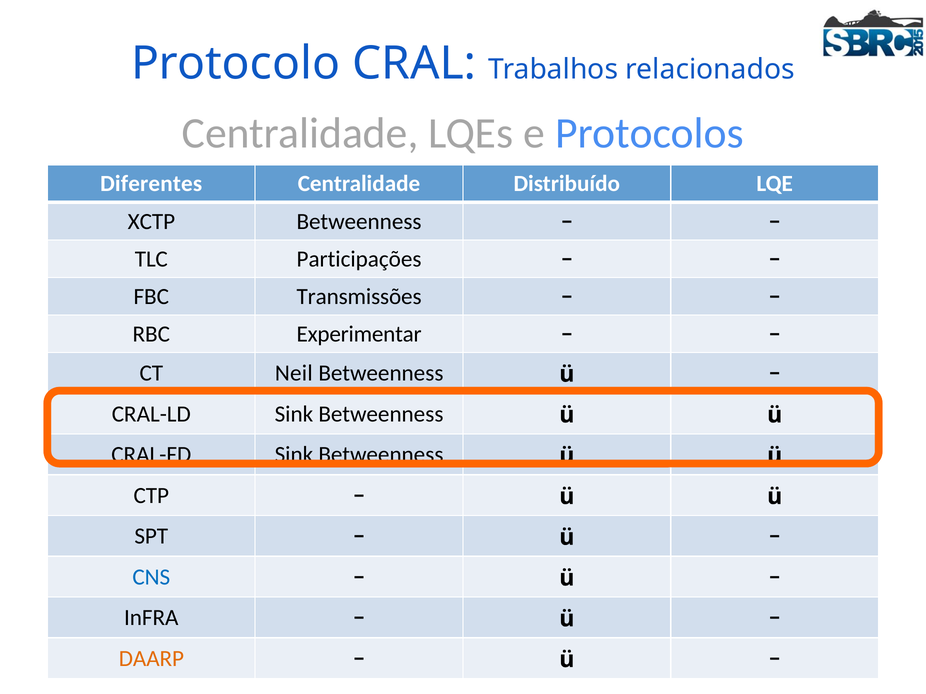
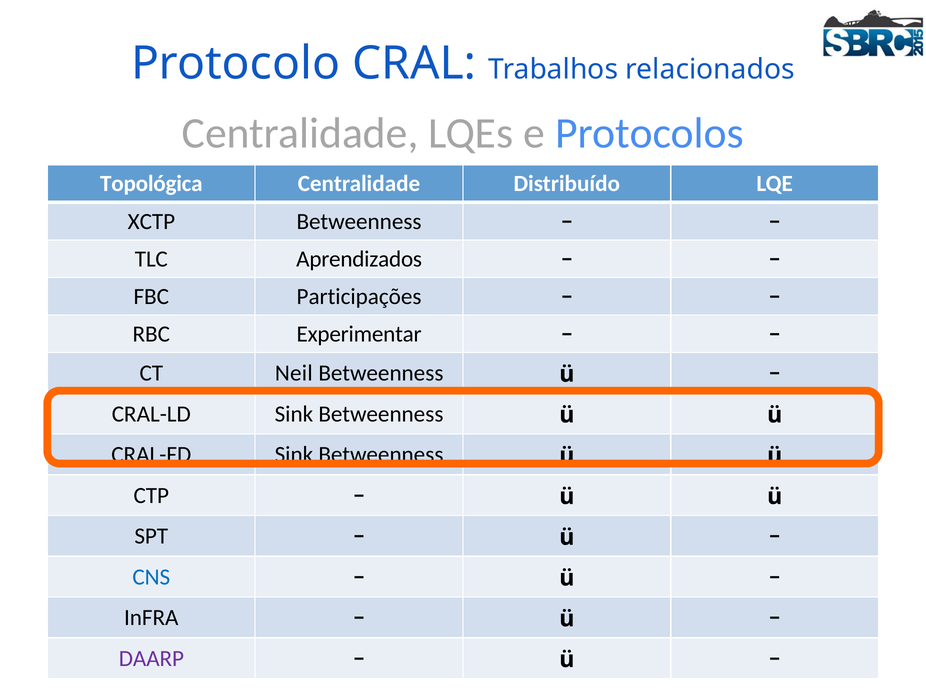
Diferentes: Diferentes -> Topológica
Participações: Participações -> Aprendizados
Transmissões: Transmissões -> Participações
DAARP colour: orange -> purple
